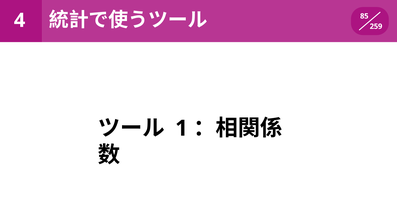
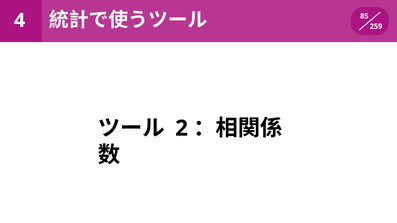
1: 1 -> 2
